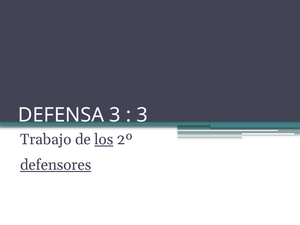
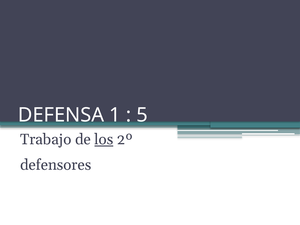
DEFENSA 3: 3 -> 1
3 at (142, 115): 3 -> 5
defensores underline: present -> none
